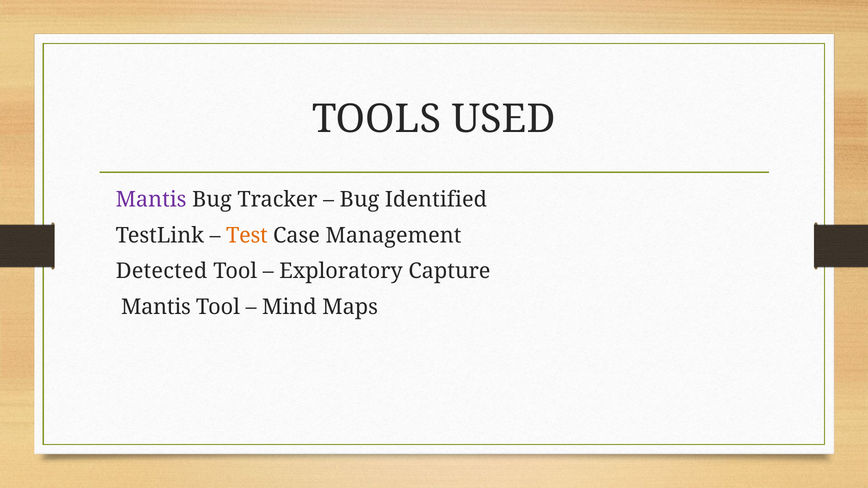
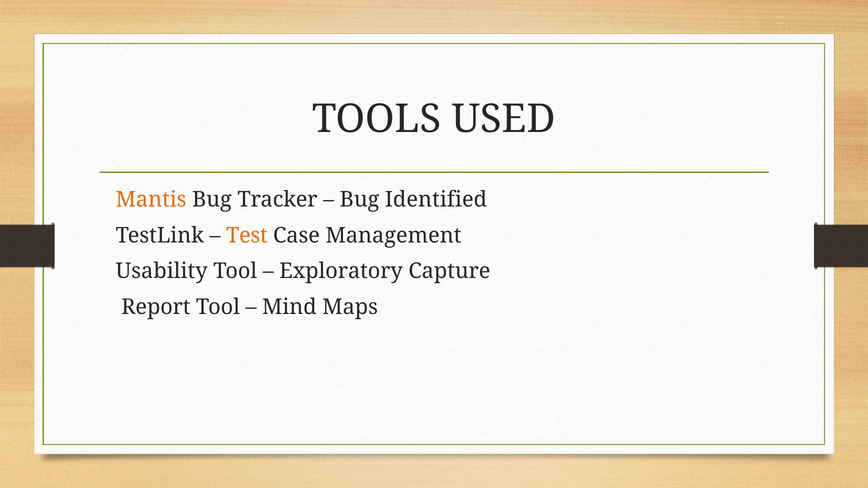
Mantis at (151, 200) colour: purple -> orange
Detected: Detected -> Usability
Mantis at (156, 307): Mantis -> Report
